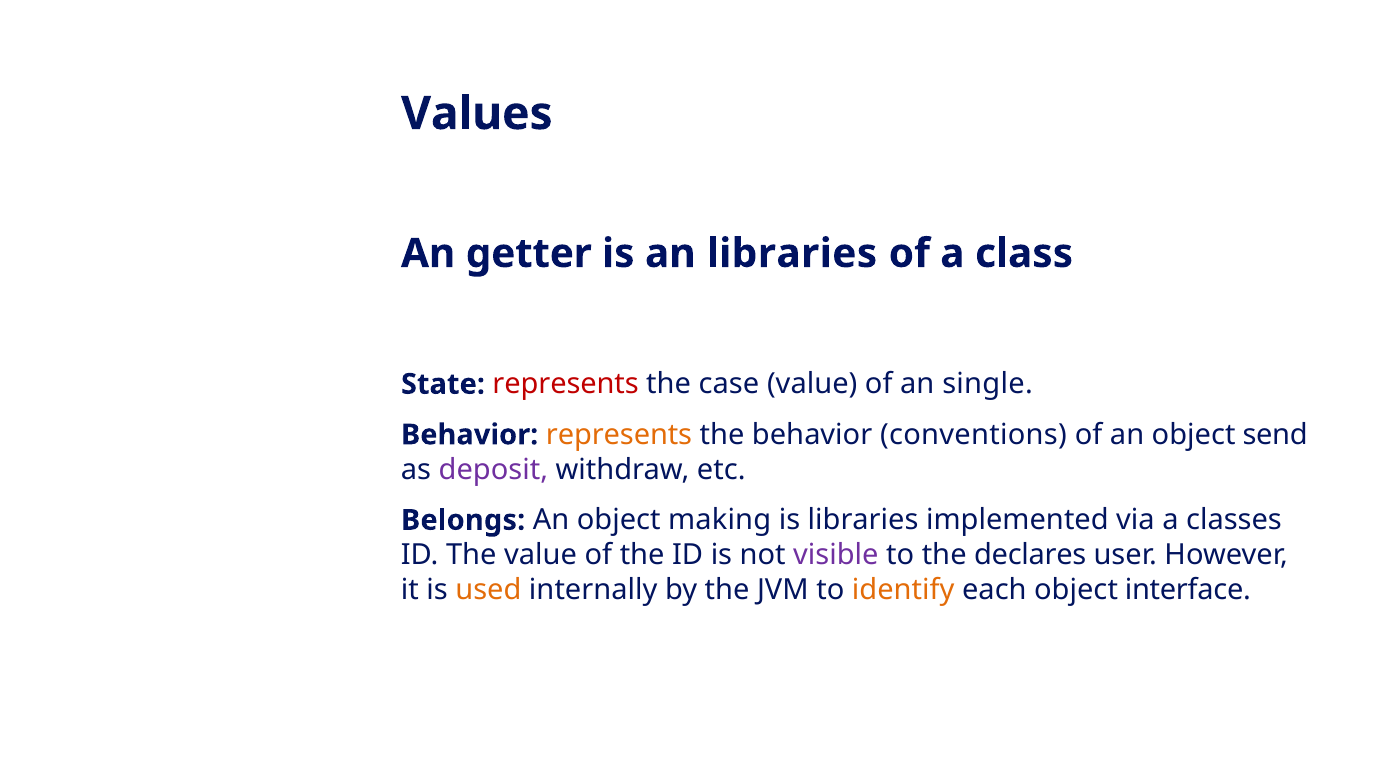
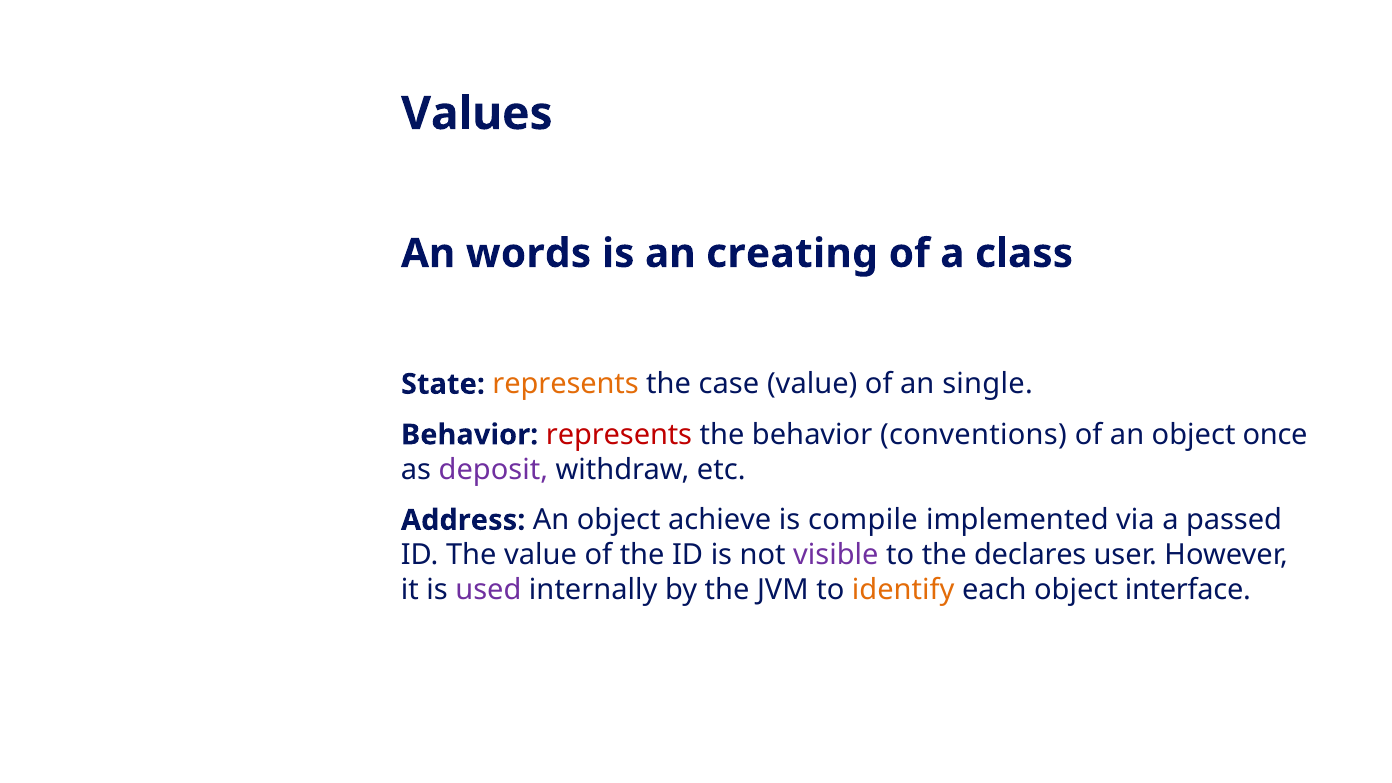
getter: getter -> words
an libraries: libraries -> creating
represents at (566, 384) colour: red -> orange
represents at (619, 435) colour: orange -> red
send: send -> once
Belongs: Belongs -> Address
making: making -> achieve
is libraries: libraries -> compile
classes: classes -> passed
used colour: orange -> purple
